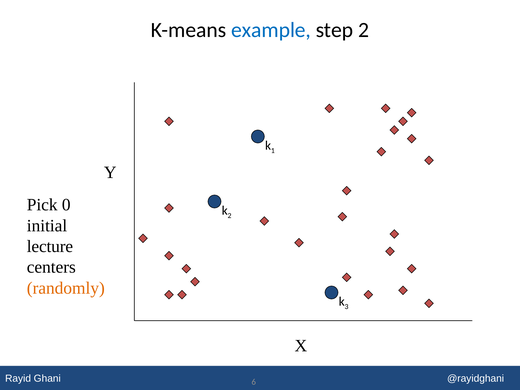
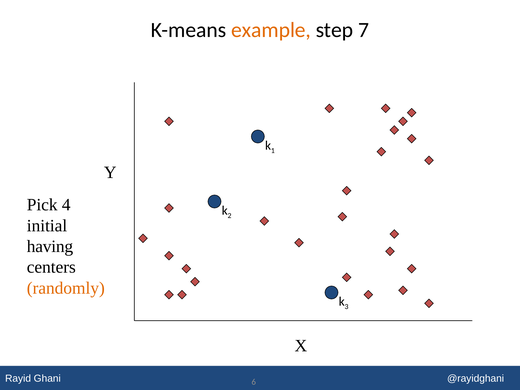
example colour: blue -> orange
step 2: 2 -> 7
0: 0 -> 4
lecture: lecture -> having
